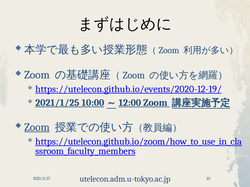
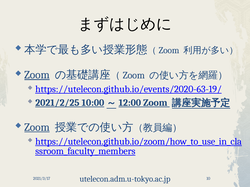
Zoom at (37, 75) underline: none -> present
https://utelecon.github.io/events/2020-12-19/: https://utelecon.github.io/events/2020-12-19/ -> https://utelecon.github.io/events/2020-63-19/
2021/1/25: 2021/1/25 -> 2021/2/25
